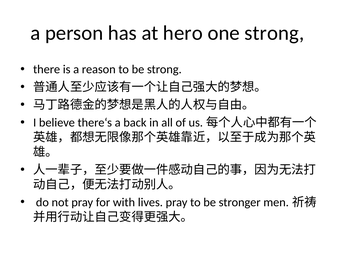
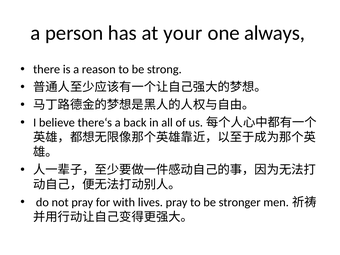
hero: hero -> your
one strong: strong -> always
